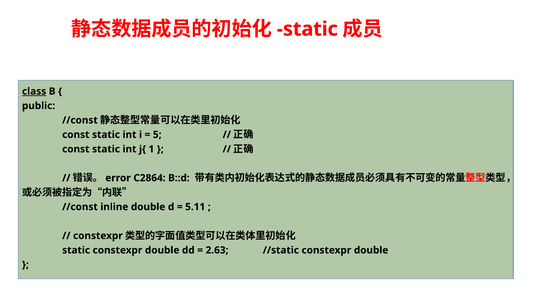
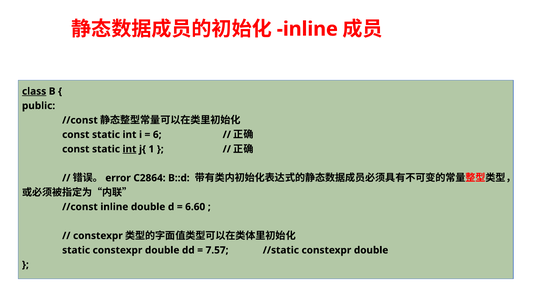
static at (307, 29): static -> inline
5: 5 -> 6
int at (129, 149) underline: none -> present
5.11: 5.11 -> 6.60
2.63: 2.63 -> 7.57
